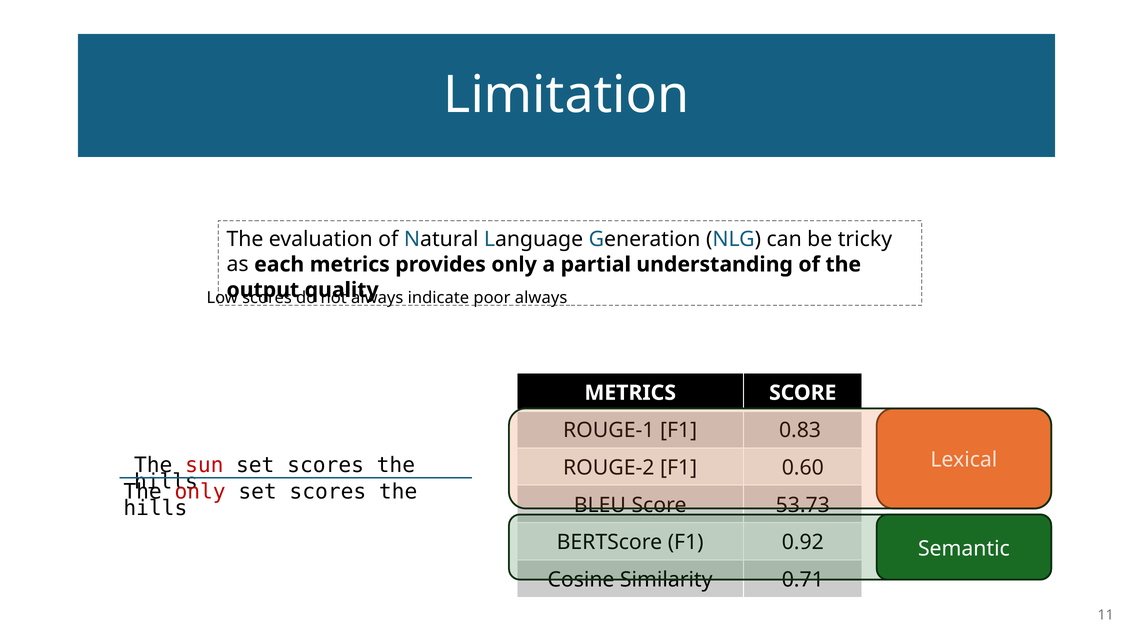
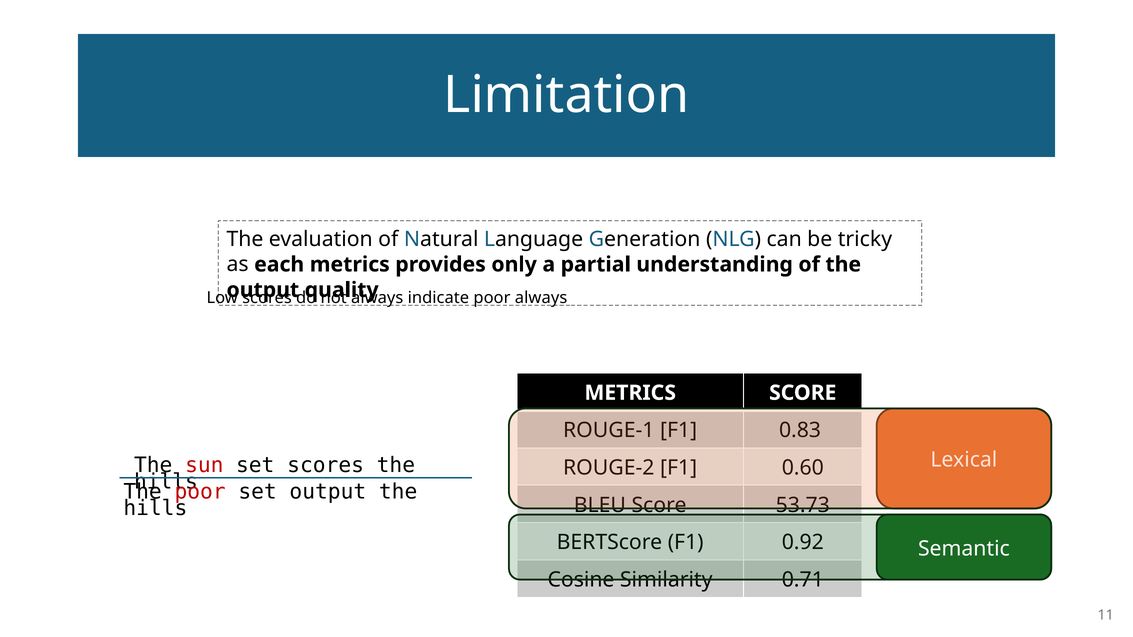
only at (200, 492): only -> poor
scores at (328, 492): scores -> output
